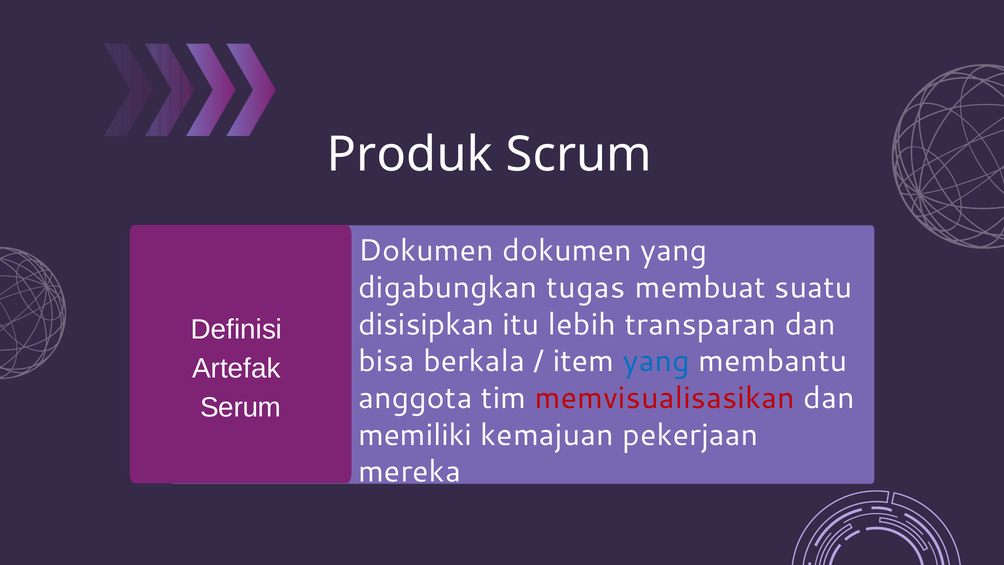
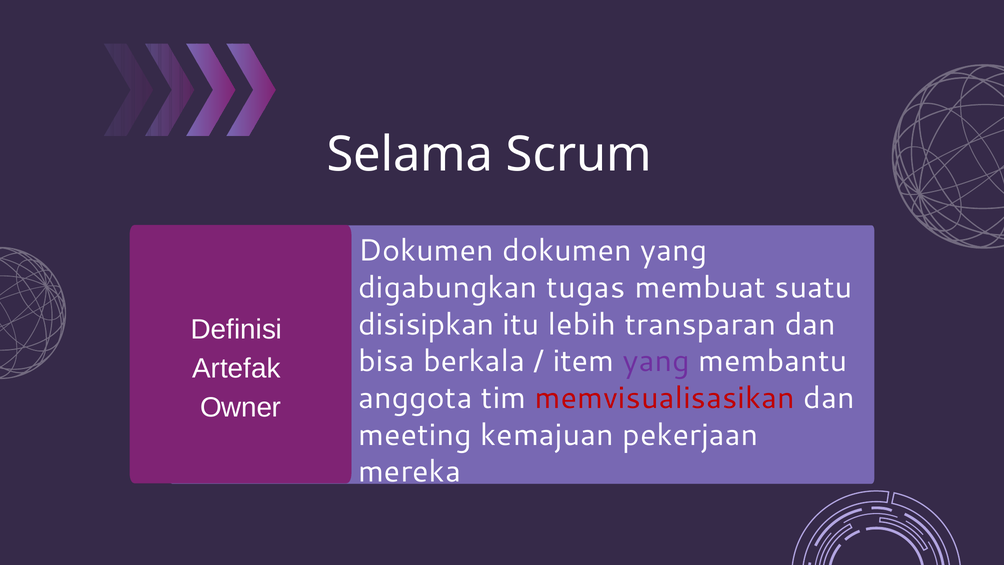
Produk: Produk -> Selama
yang at (656, 361) colour: blue -> purple
Serum: Serum -> Owner
memiliki: memiliki -> meeting
